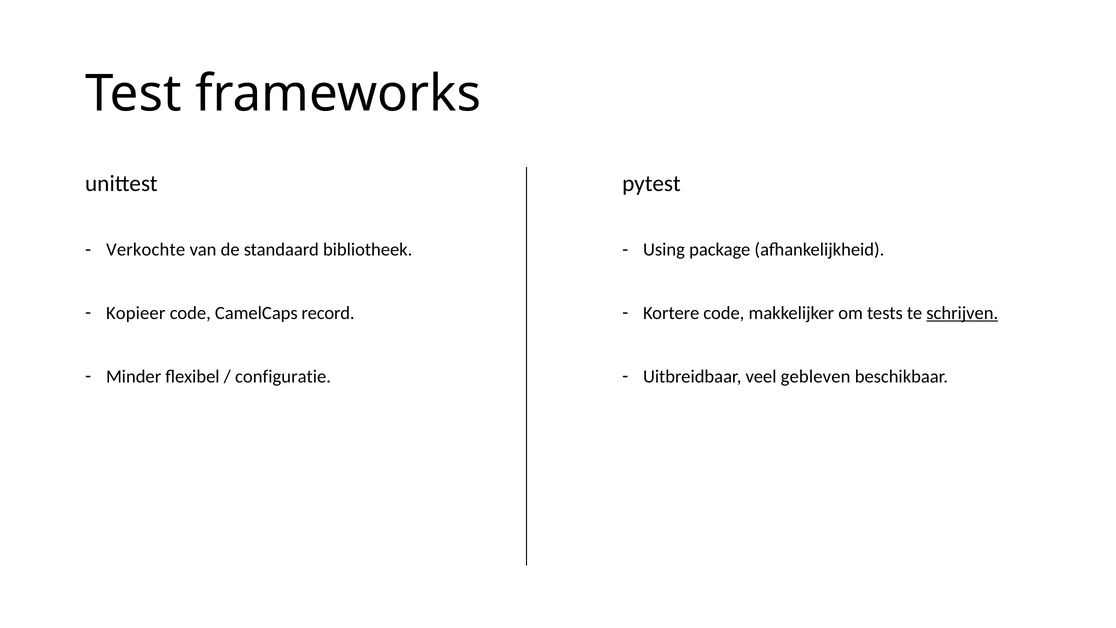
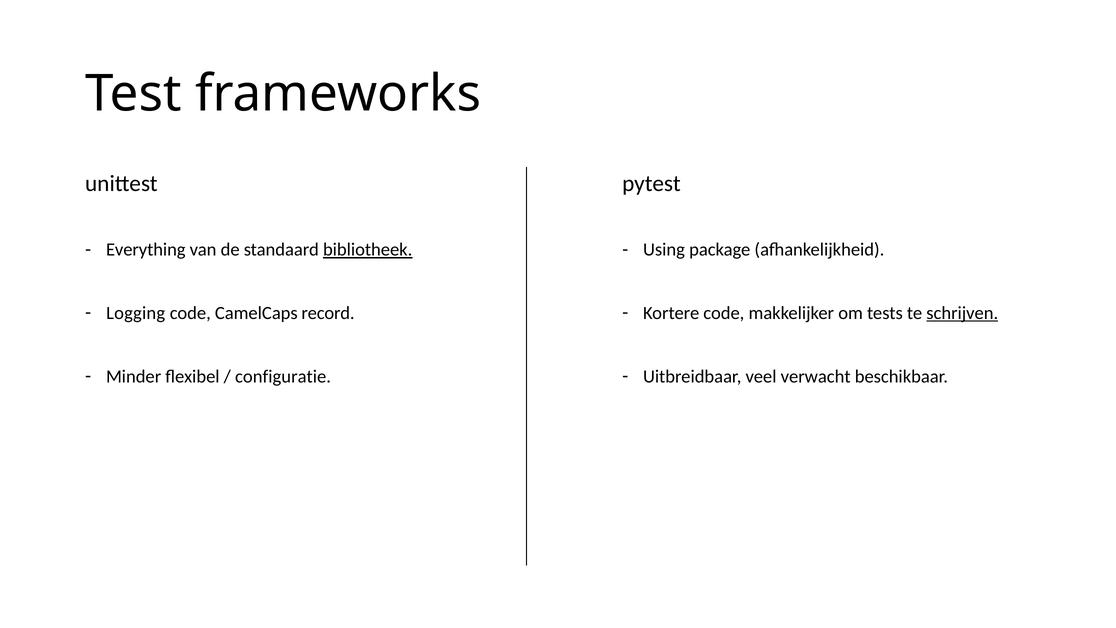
Verkochte: Verkochte -> Everything
bibliotheek underline: none -> present
Kopieer: Kopieer -> Logging
gebleven: gebleven -> verwacht
